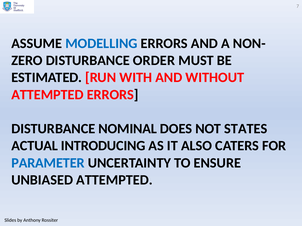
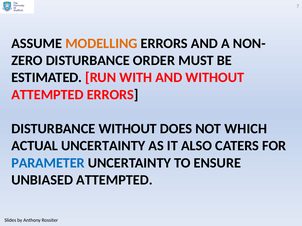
MODELLING colour: blue -> orange
DISTURBANCE NOMINAL: NOMINAL -> WITHOUT
STATES: STATES -> WHICH
ACTUAL INTRODUCING: INTRODUCING -> UNCERTAINTY
